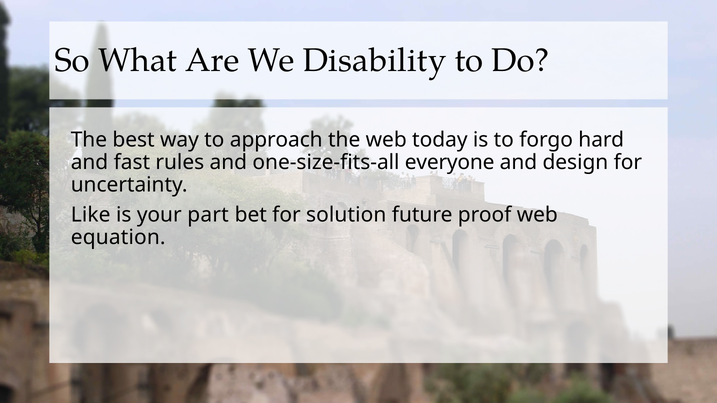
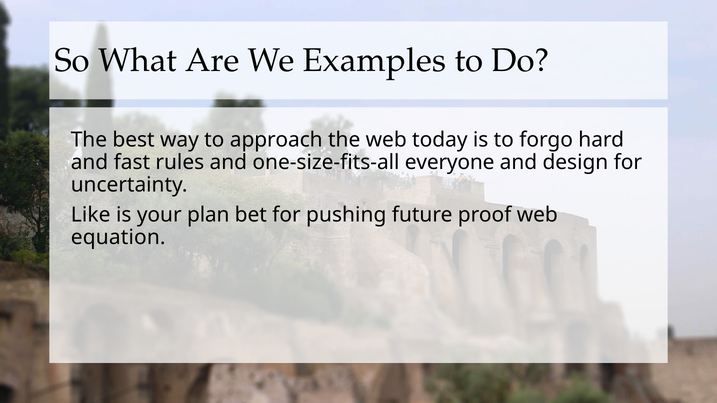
Disability: Disability -> Examples
part: part -> plan
solution: solution -> pushing
